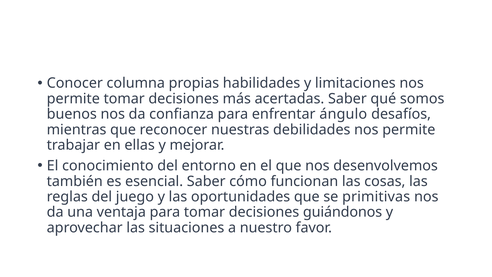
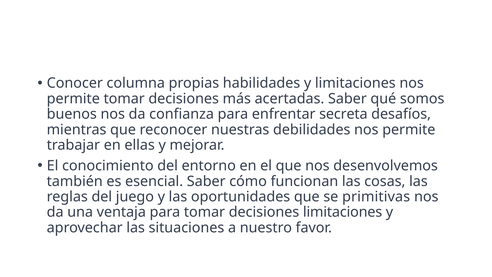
ángulo: ángulo -> secreta
decisiones guiándonos: guiándonos -> limitaciones
